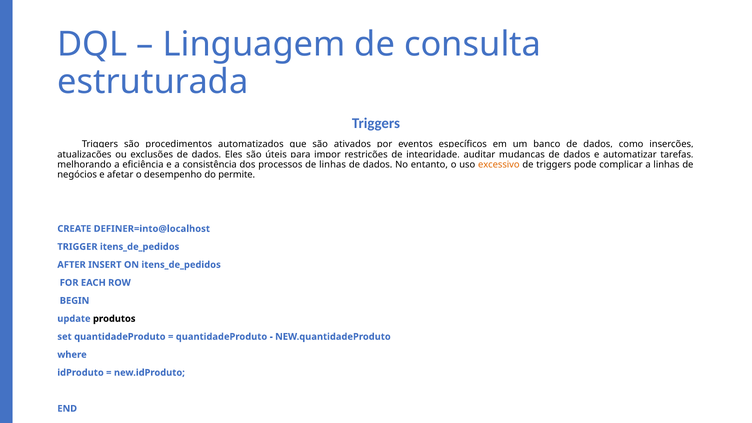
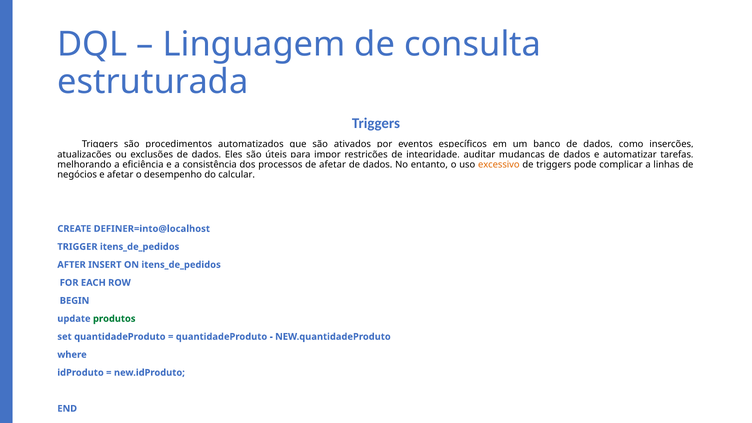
de linhas: linhas -> afetar
permite: permite -> calcular
produtos colour: black -> green
